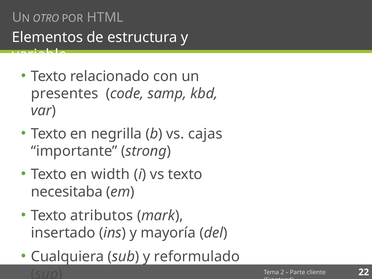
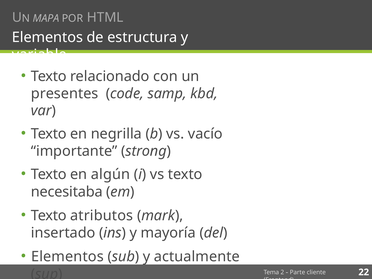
OTRO: OTRO -> MAPA
cajas: cajas -> vacío
width: width -> algún
Cualquiera at (67, 257): Cualquiera -> Elementos
reformulado: reformulado -> actualmente
